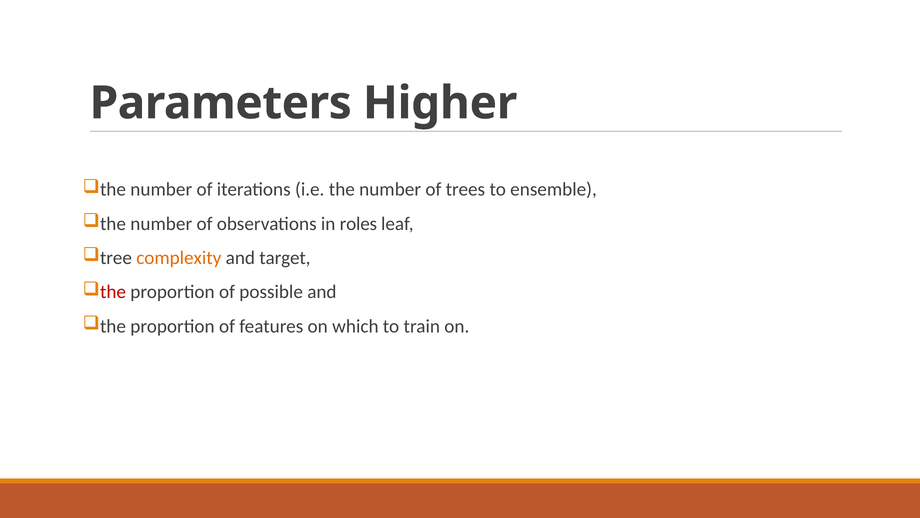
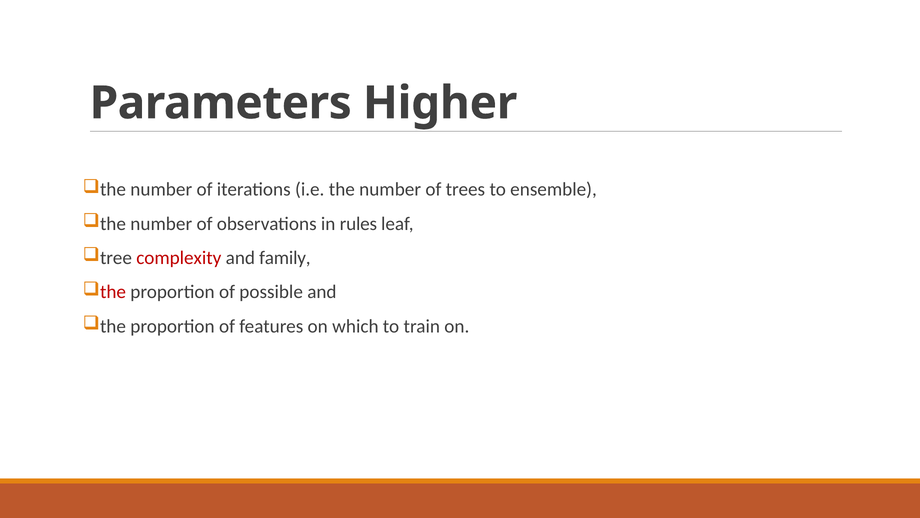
roles: roles -> rules
complexity colour: orange -> red
target: target -> family
